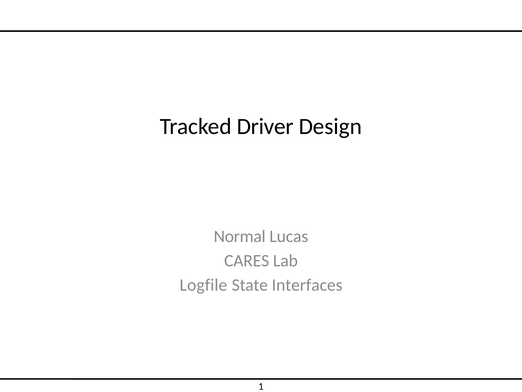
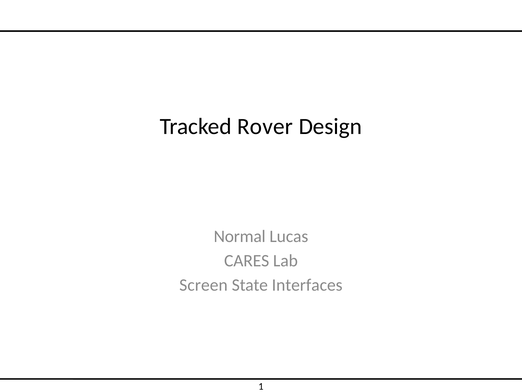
Driver: Driver -> Rover
Logfile: Logfile -> Screen
